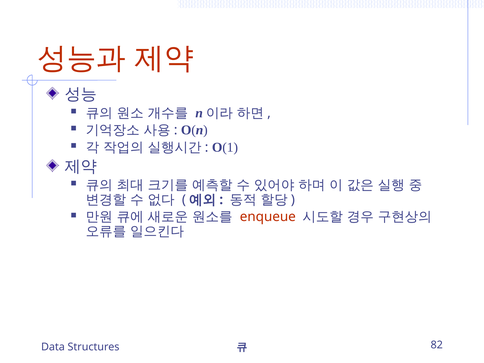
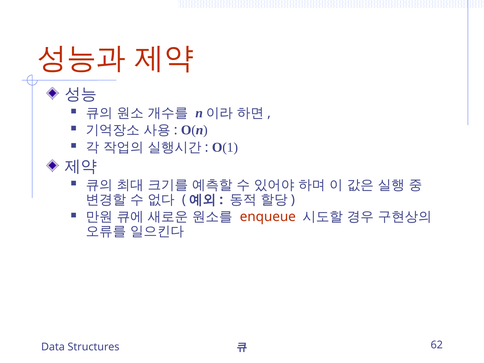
82: 82 -> 62
